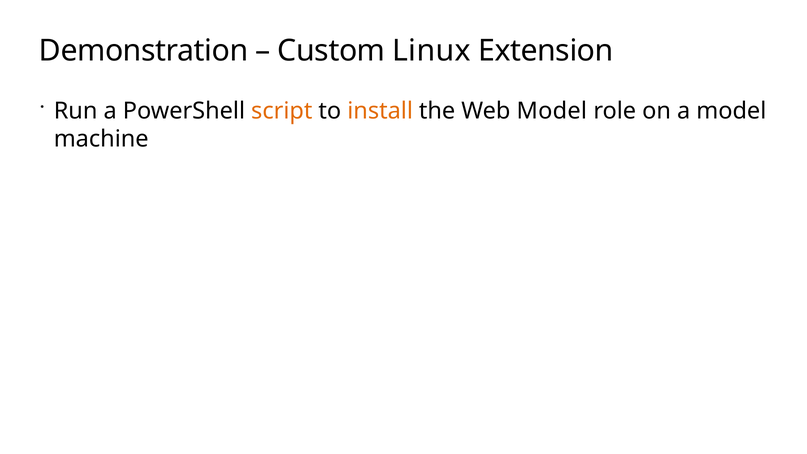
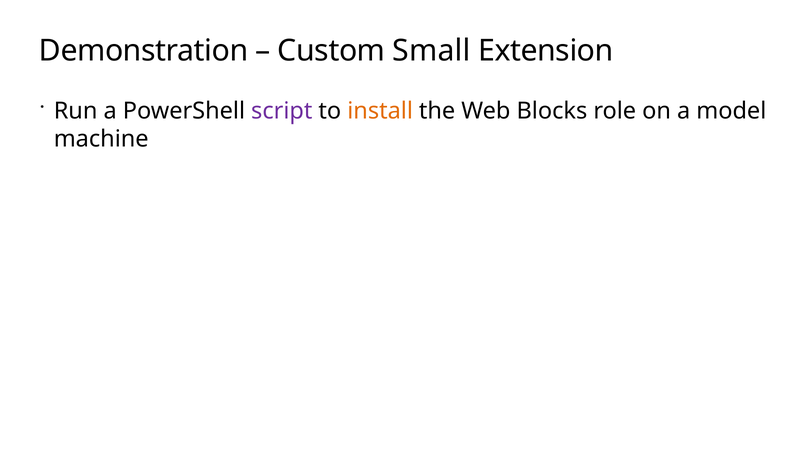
Linux: Linux -> Small
script colour: orange -> purple
Web Model: Model -> Blocks
